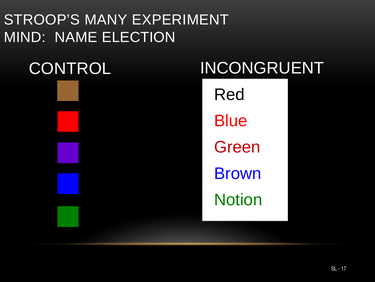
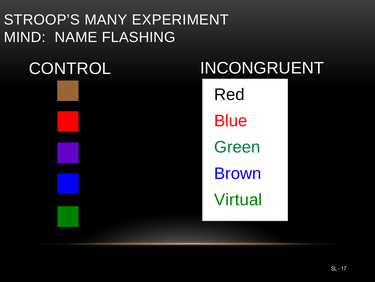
ELECTION: ELECTION -> FLASHING
Green colour: red -> green
Notion: Notion -> Virtual
